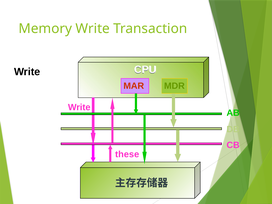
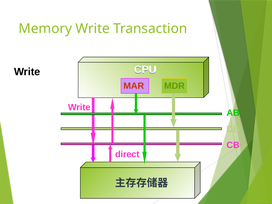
these: these -> direct
